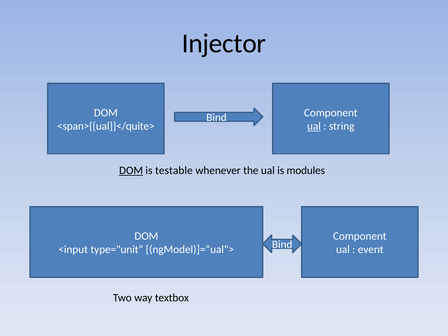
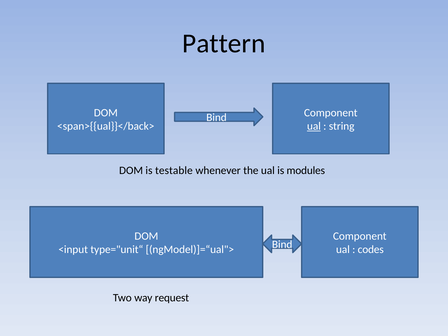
Injector: Injector -> Pattern
<span>{{ual}}</quite>: <span>{{ual}}</quite> -> <span>{{ual}}</back>
DOM at (131, 171) underline: present -> none
event: event -> codes
textbox: textbox -> request
